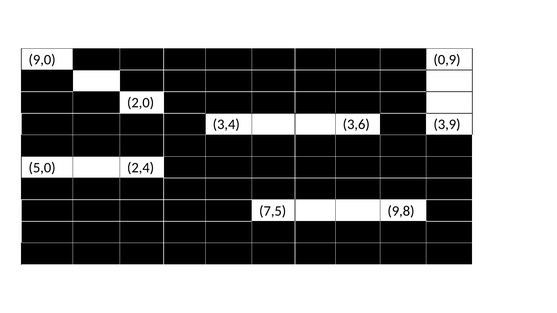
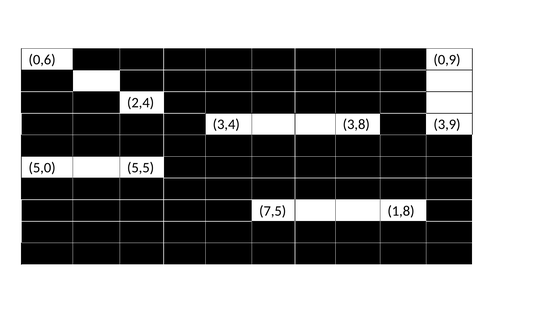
9,0: 9,0 -> 0,6
2,0: 2,0 -> 2,4
3,6: 3,6 -> 3,8
2,4: 2,4 -> 5,5
9,8: 9,8 -> 1,8
